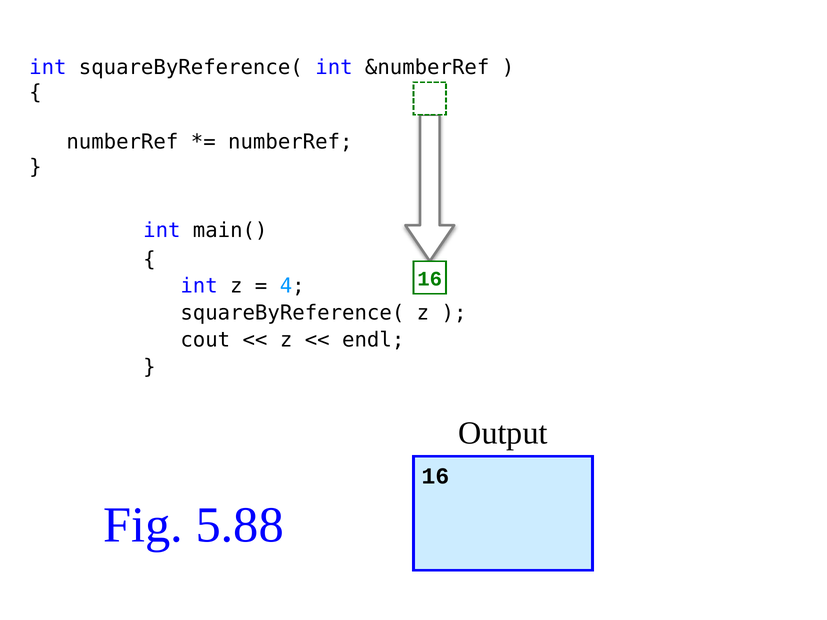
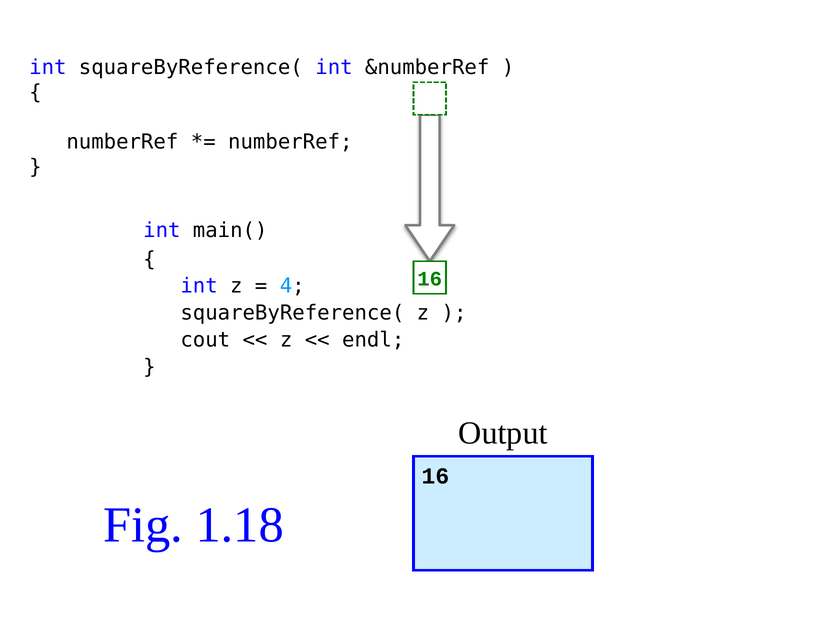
5.88: 5.88 -> 1.18
